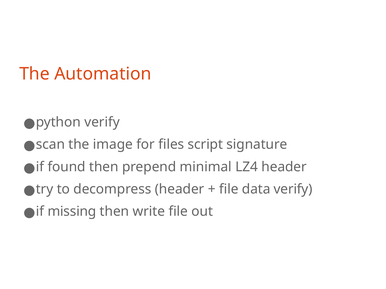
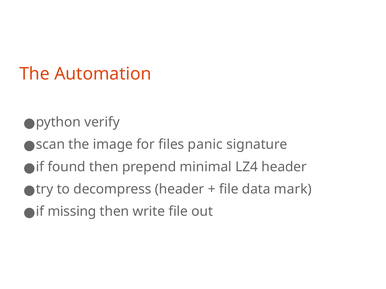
script: script -> panic
data verify: verify -> mark
